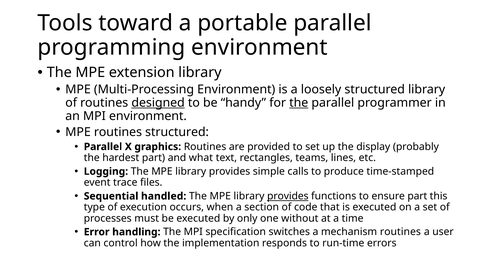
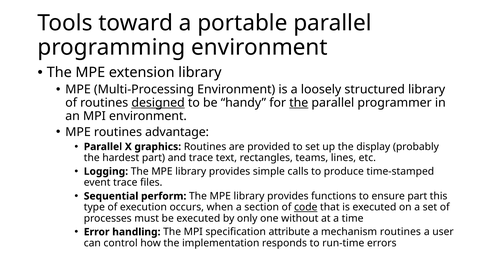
routines structured: structured -> advantage
and what: what -> trace
handled: handled -> perform
provides at (288, 196) underline: present -> none
code underline: none -> present
switches: switches -> attribute
